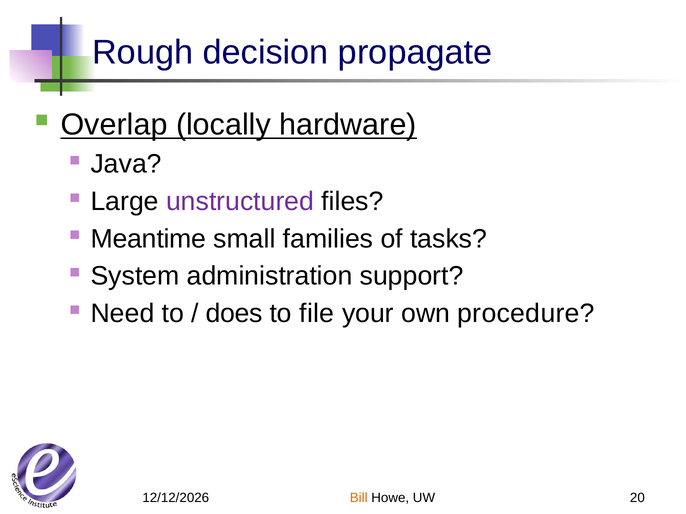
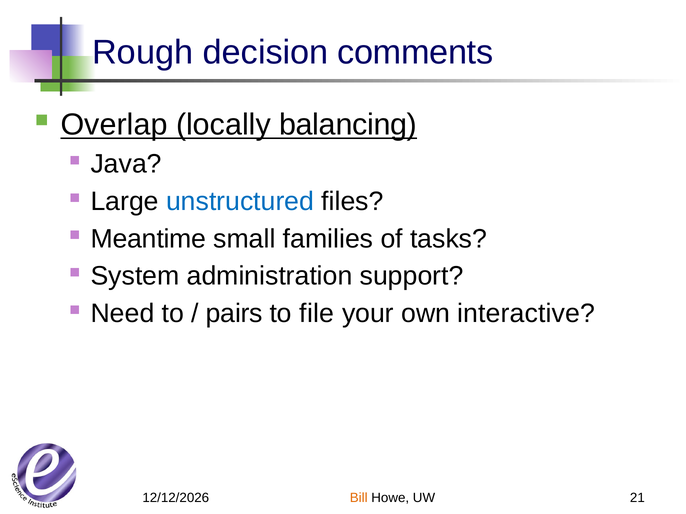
propagate: propagate -> comments
hardware: hardware -> balancing
unstructured colour: purple -> blue
does: does -> pairs
procedure: procedure -> interactive
20: 20 -> 21
